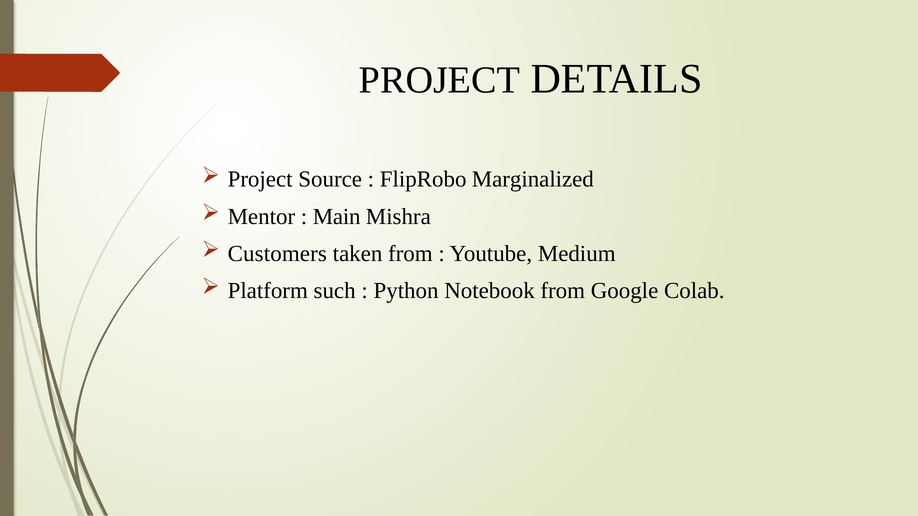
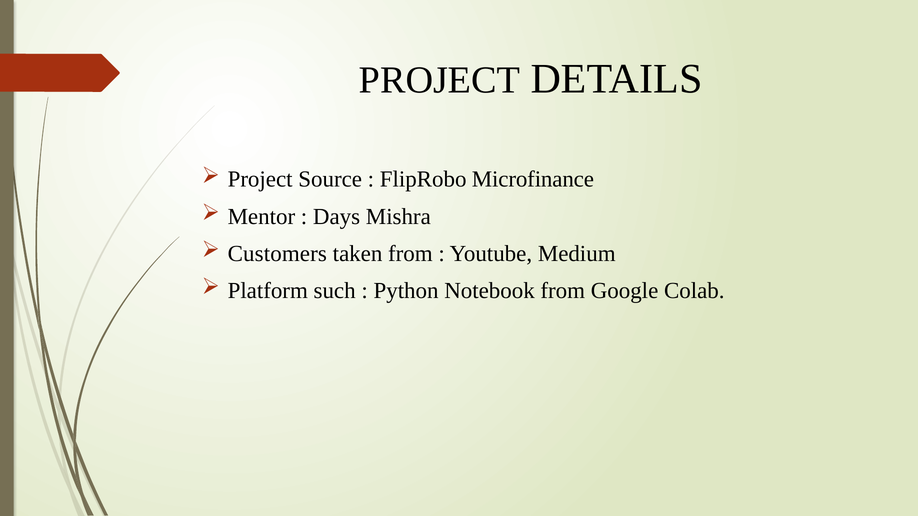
Marginalized: Marginalized -> Microfinance
Main: Main -> Days
